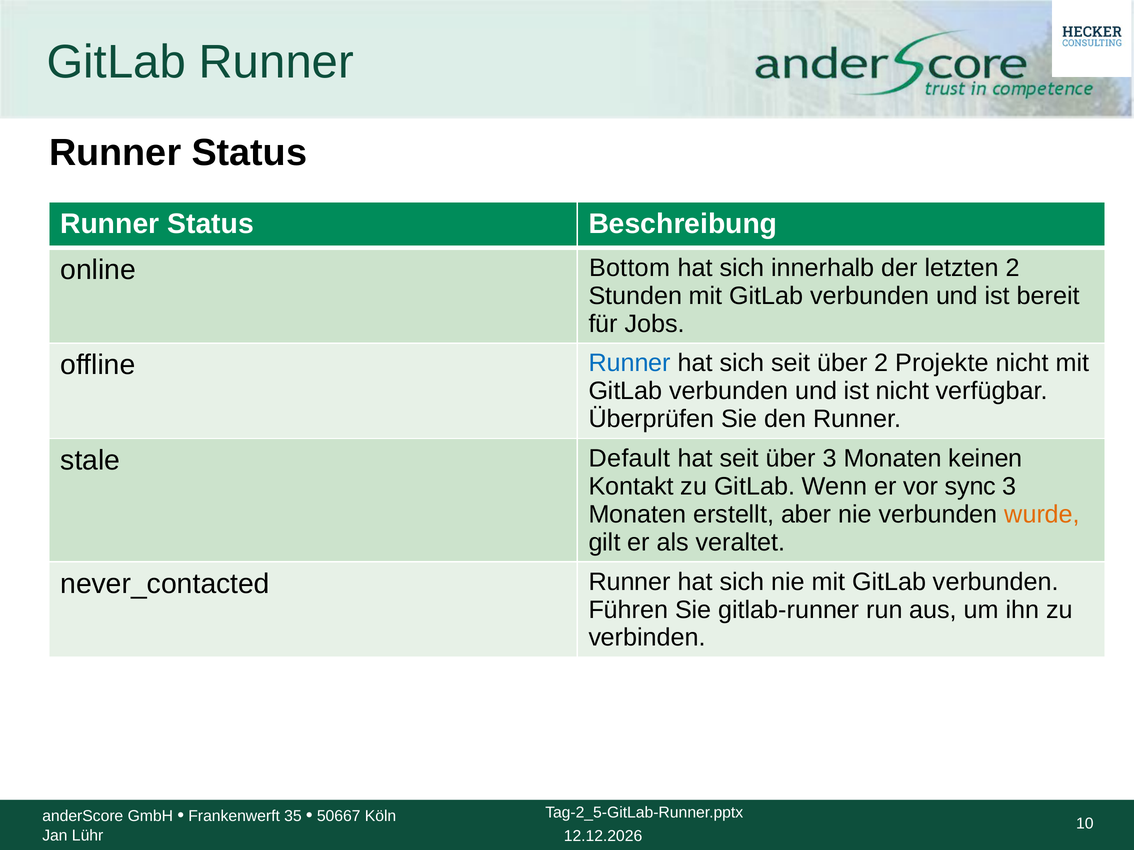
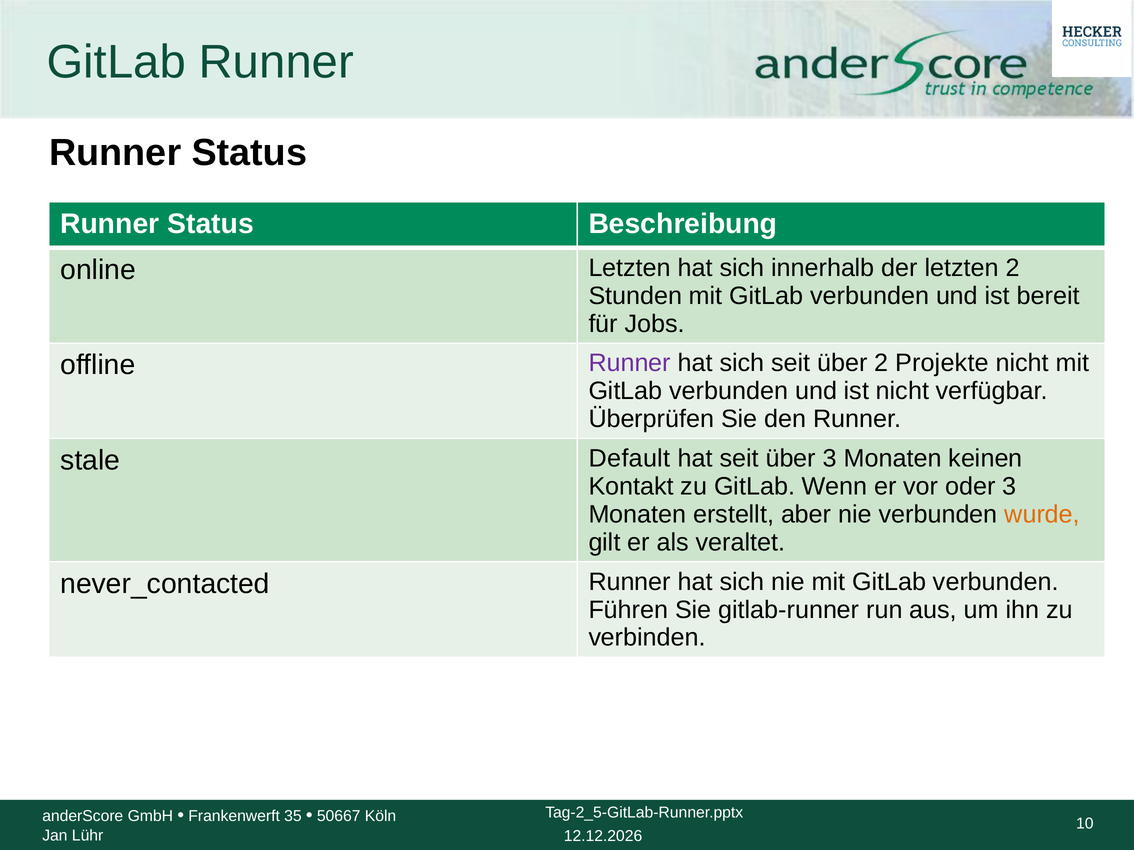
online Bottom: Bottom -> Letzten
Runner at (630, 363) colour: blue -> purple
sync: sync -> oder
